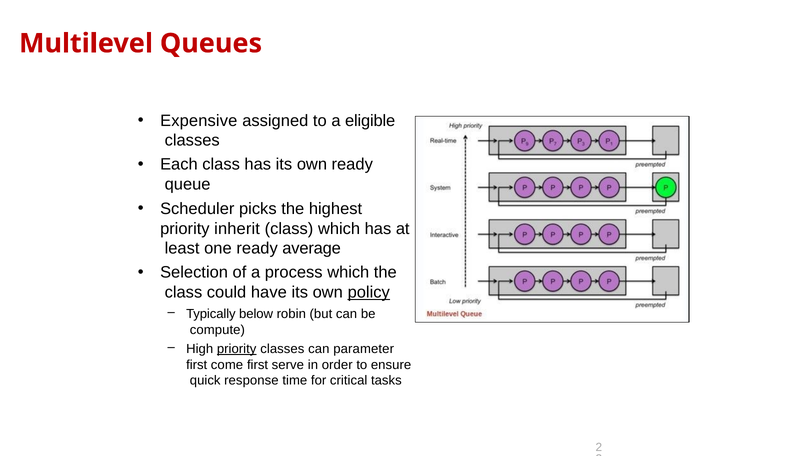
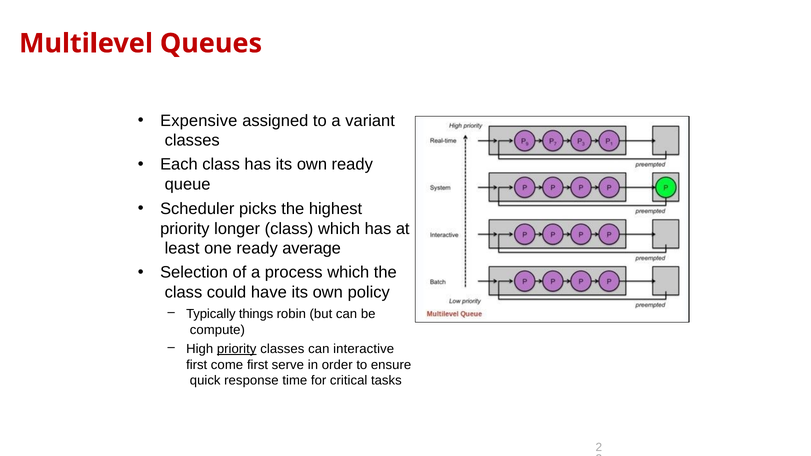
eligible: eligible -> variant
inherit: inherit -> longer
policy underline: present -> none
below: below -> things
parameter: parameter -> interactive
